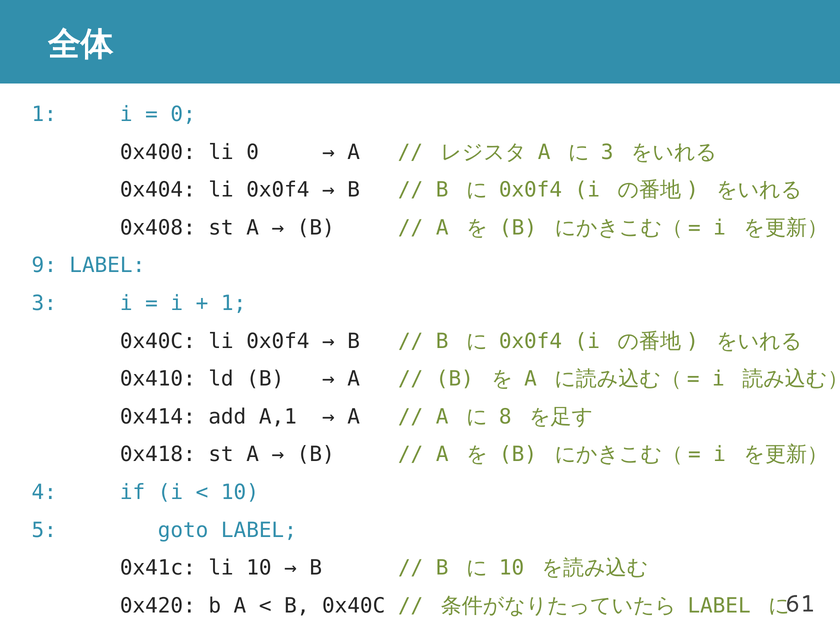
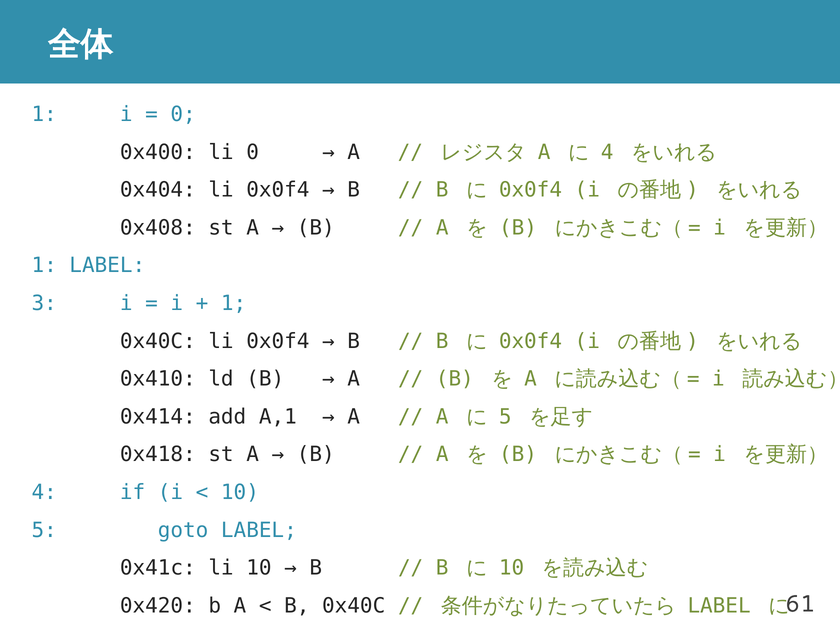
3 at (607, 152): 3 -> 4
9 at (44, 266): 9 -> 1
8 at (505, 417): 8 -> 5
